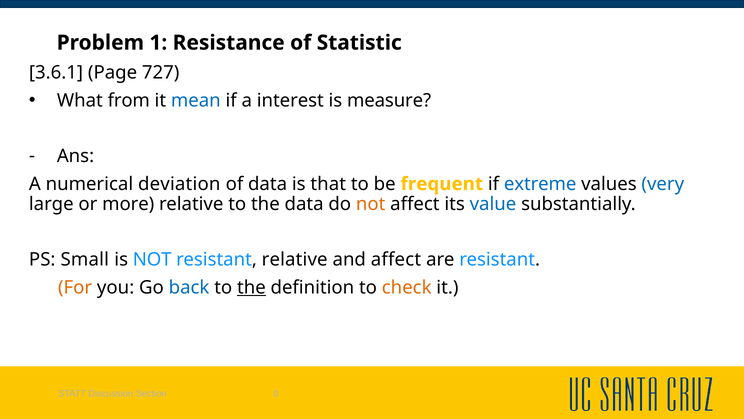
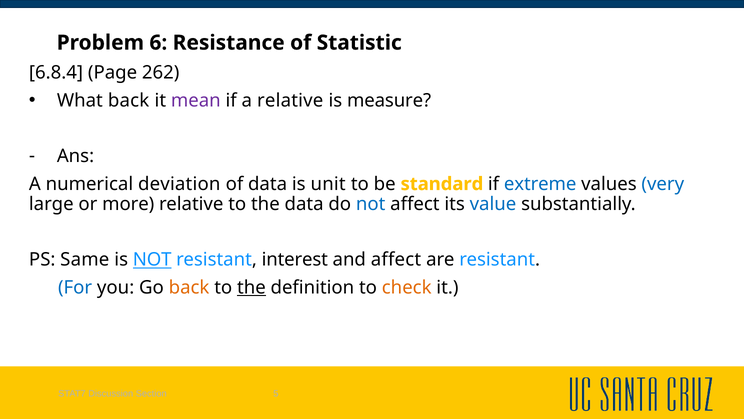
1: 1 -> 6
3.6.1: 3.6.1 -> 6.8.4
727: 727 -> 262
What from: from -> back
mean colour: blue -> purple
a interest: interest -> relative
that: that -> unit
frequent: frequent -> standard
not at (371, 204) colour: orange -> blue
Small: Small -> Same
NOT at (152, 260) underline: none -> present
resistant relative: relative -> interest
For colour: orange -> blue
back at (189, 287) colour: blue -> orange
0: 0 -> 5
